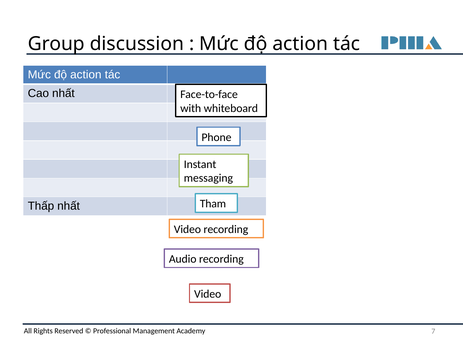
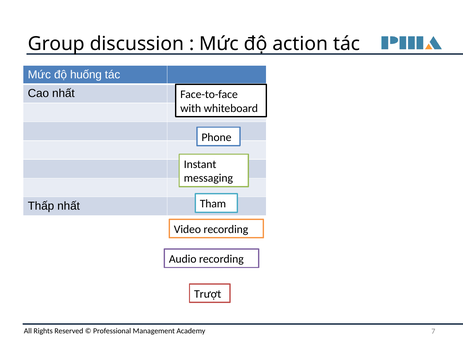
action at (86, 75): action -> huống
Video at (208, 294): Video -> Trượt
